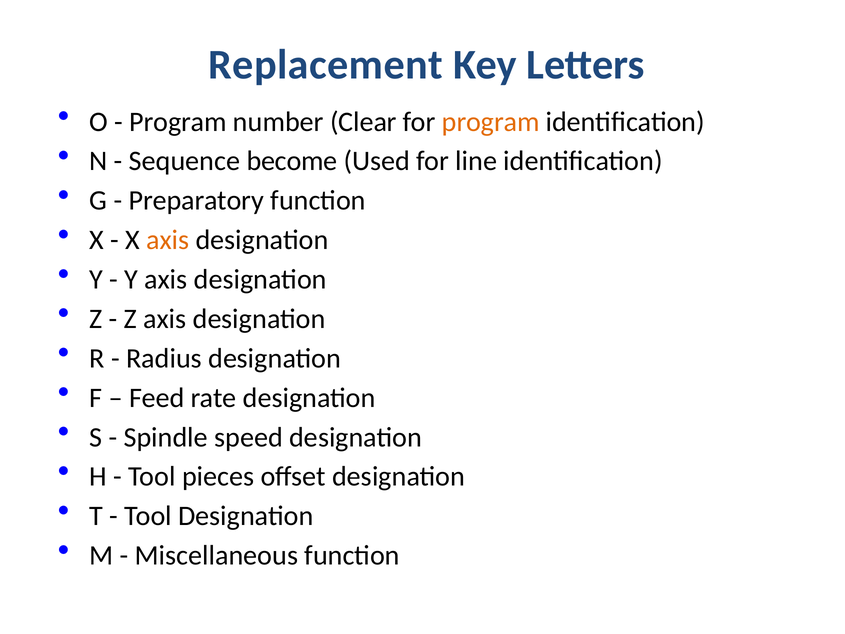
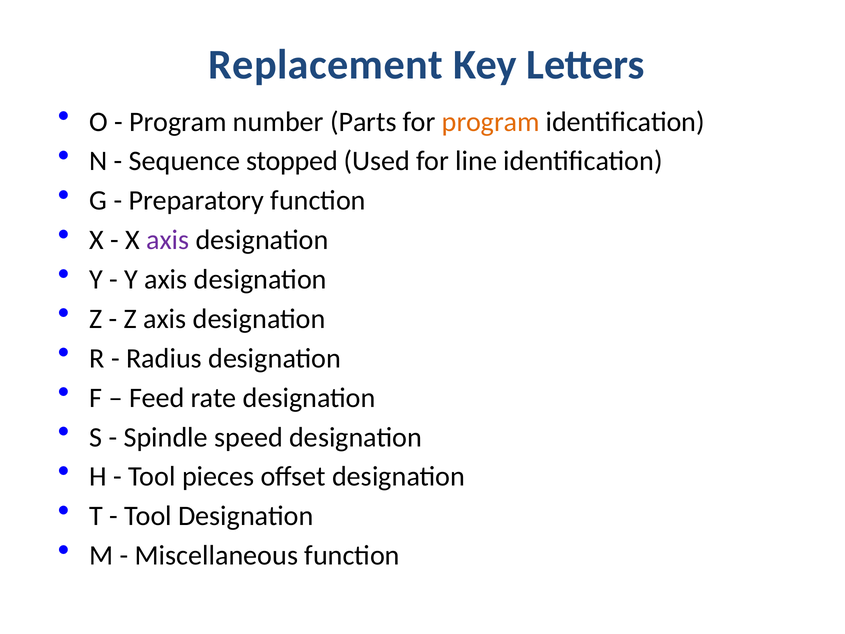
Clear: Clear -> Parts
become: become -> stopped
axis at (168, 240) colour: orange -> purple
